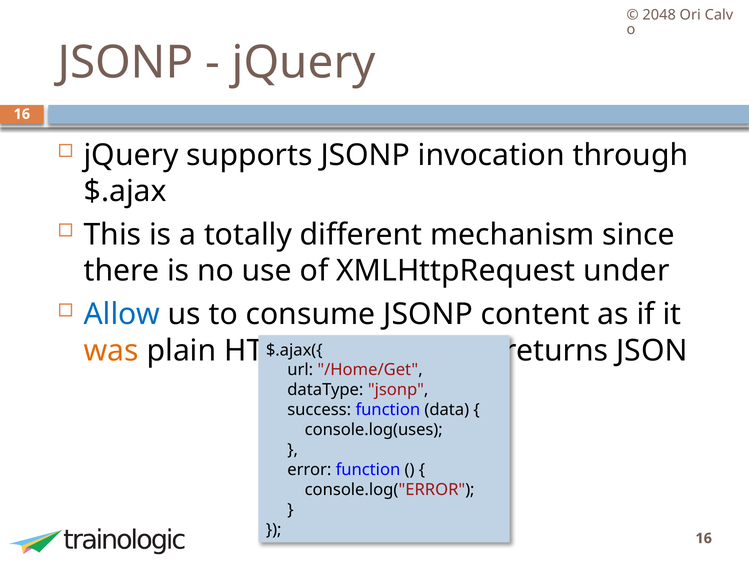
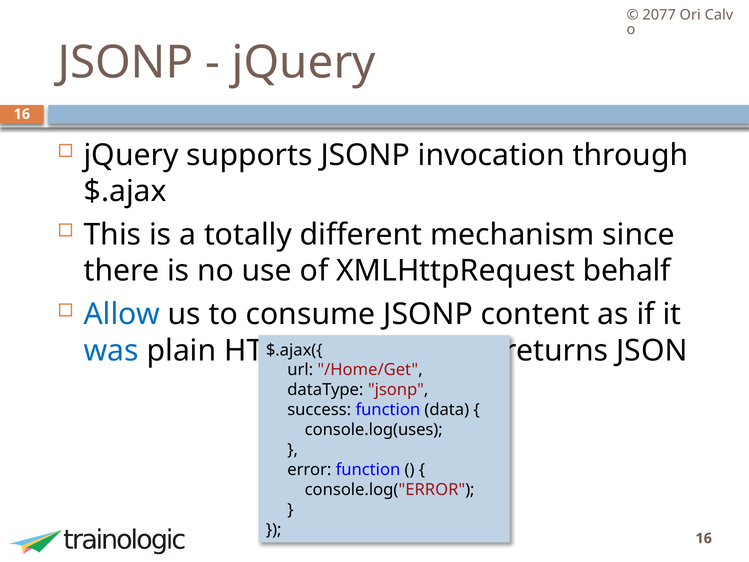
2048: 2048 -> 2077
under: under -> behalf
was colour: orange -> blue
